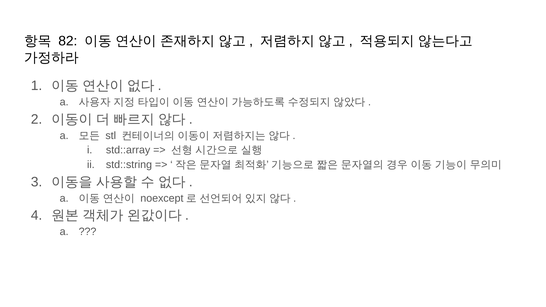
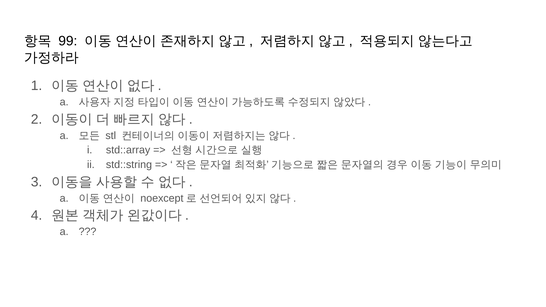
82: 82 -> 99
